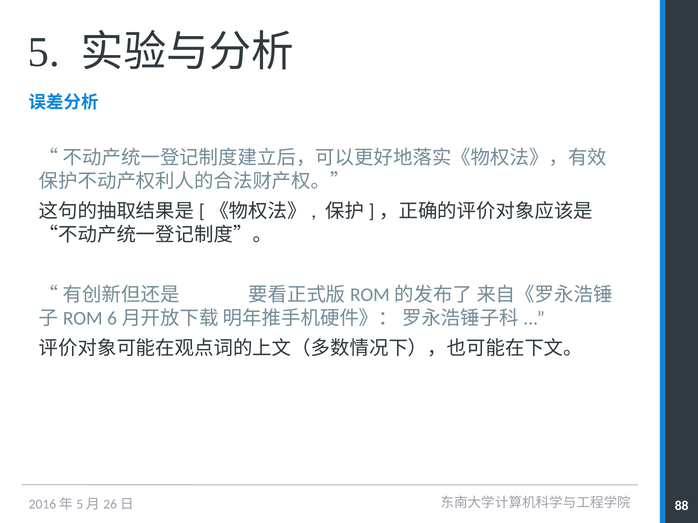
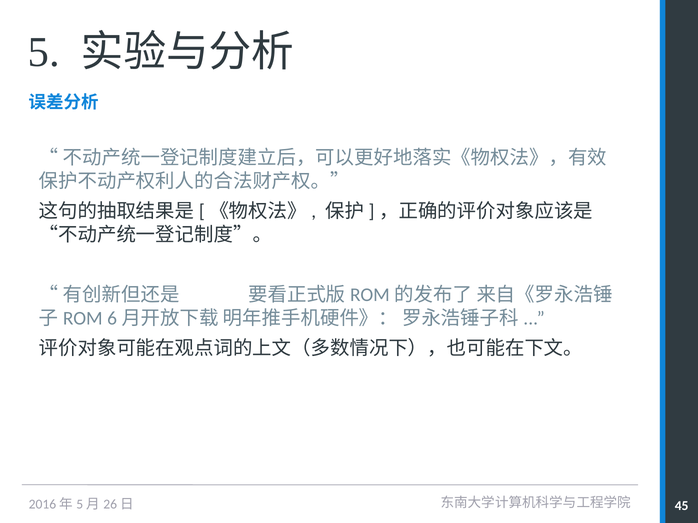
88: 88 -> 45
